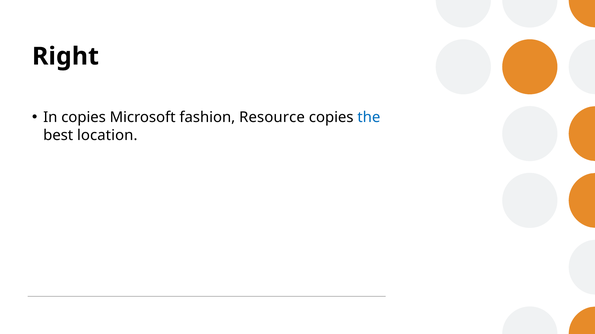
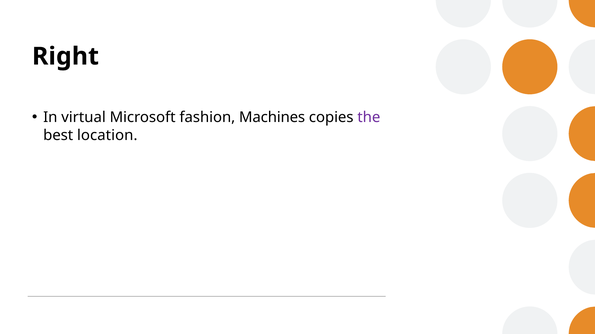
In copies: copies -> virtual
Resource: Resource -> Machines
the colour: blue -> purple
